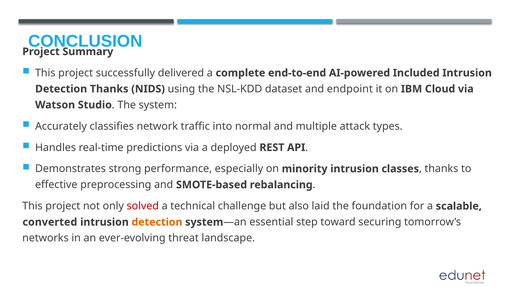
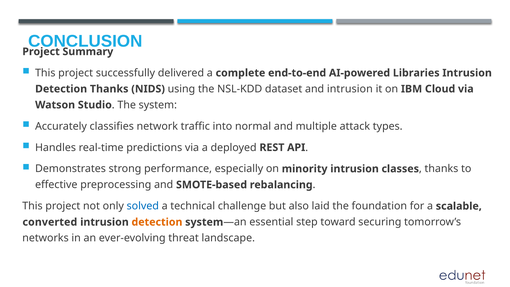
Included: Included -> Libraries
and endpoint: endpoint -> intrusion
solved colour: red -> blue
